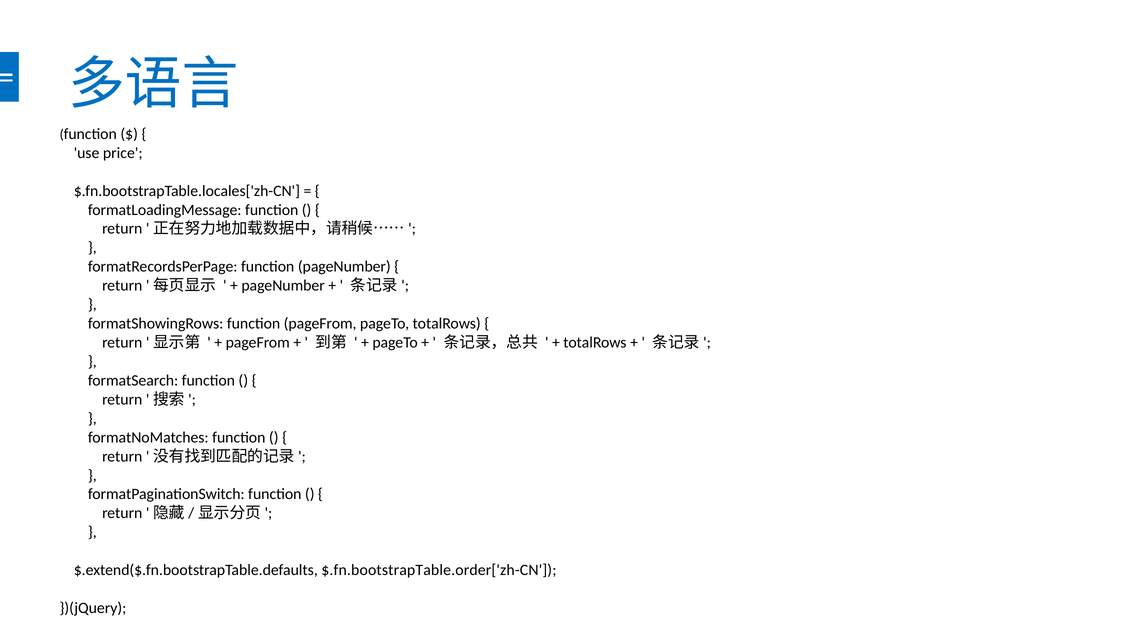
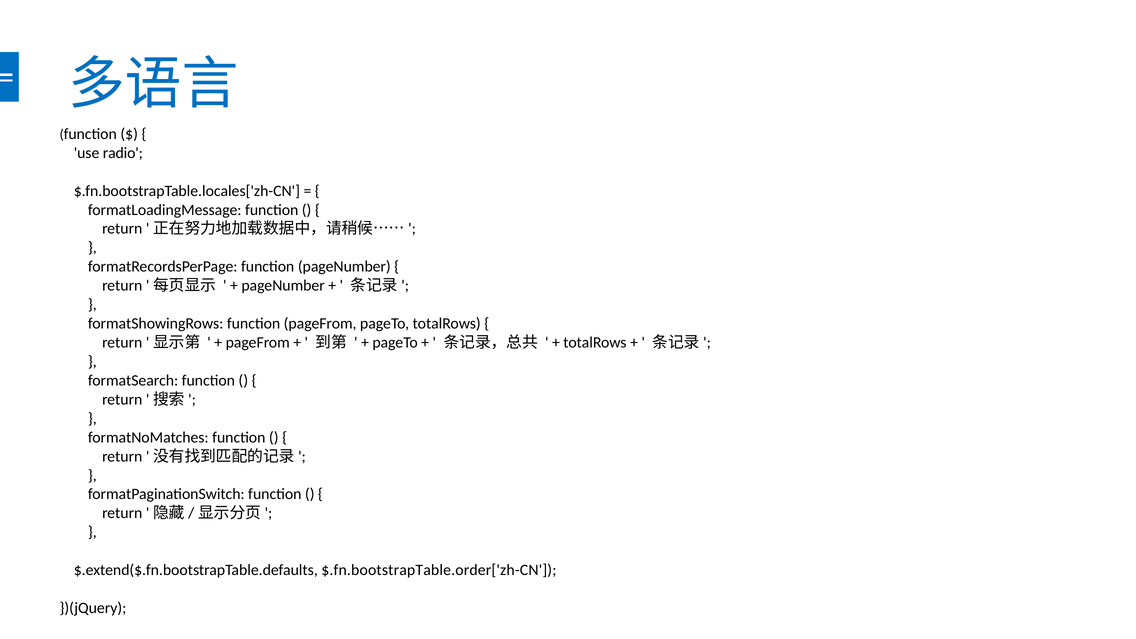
price: price -> radio
